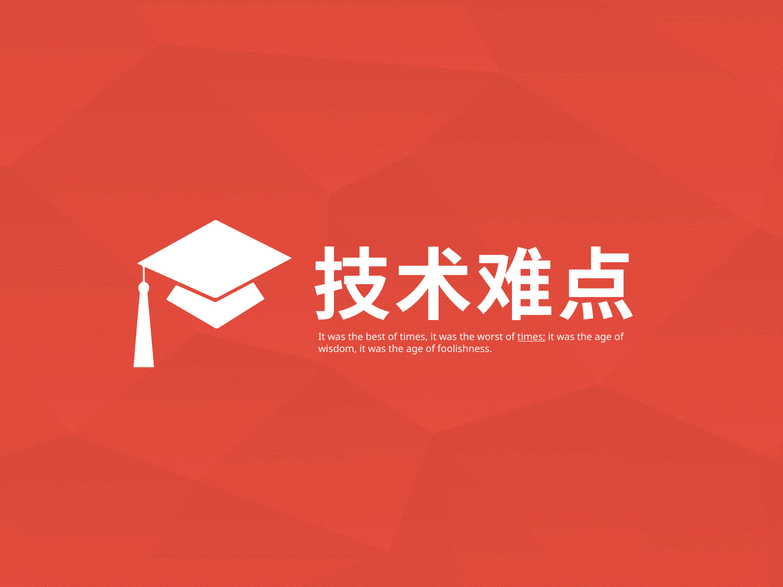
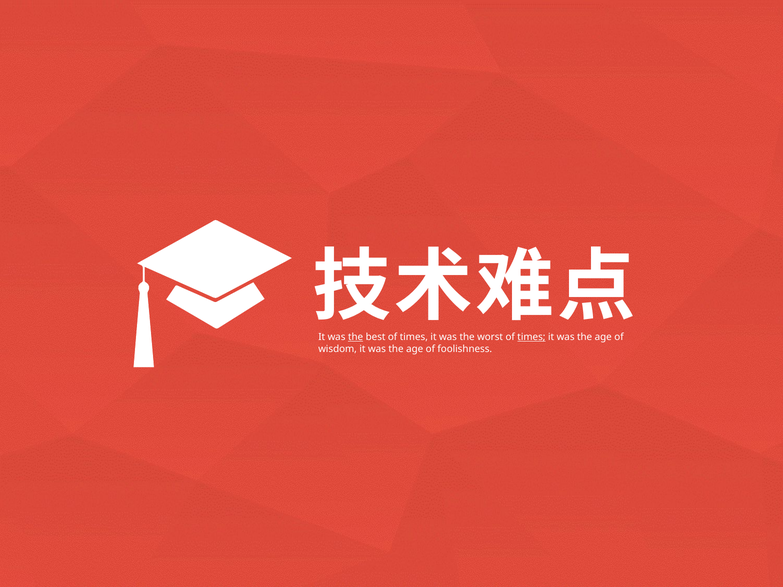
the at (356, 337) underline: none -> present
